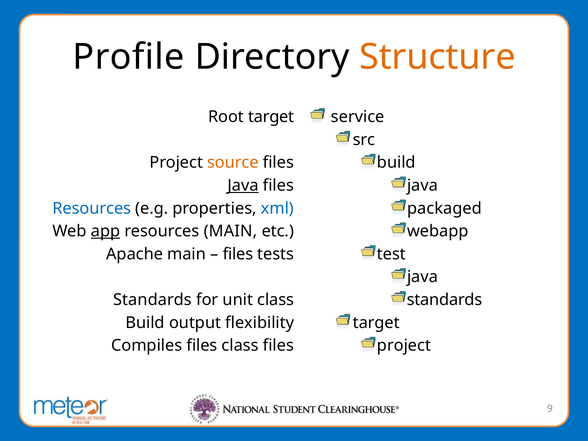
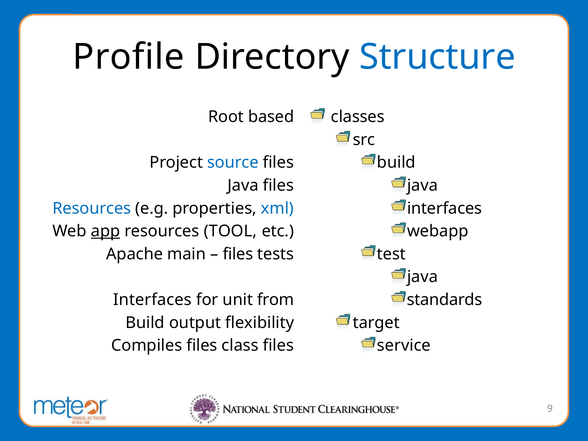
Structure colour: orange -> blue
Root target: target -> based
service: service -> classes
source colour: orange -> blue
Java at (243, 185) underline: present -> none
packaged at (444, 208): packaged -> interfaces
resources MAIN: MAIN -> TOOL
Standards at (153, 300): Standards -> Interfaces
unit class: class -> from
project at (404, 346): project -> service
